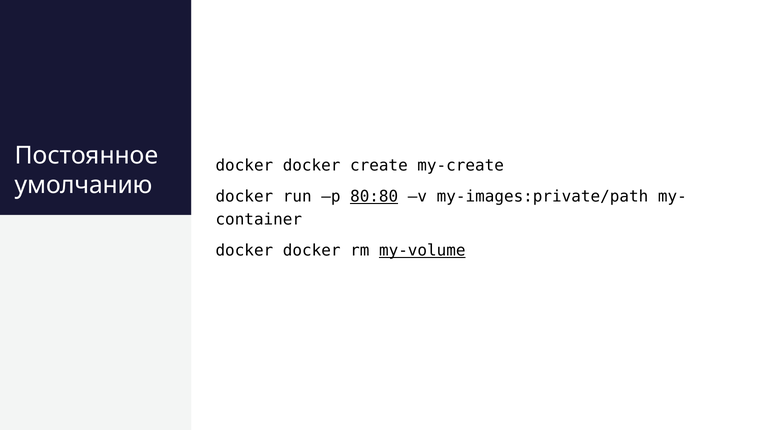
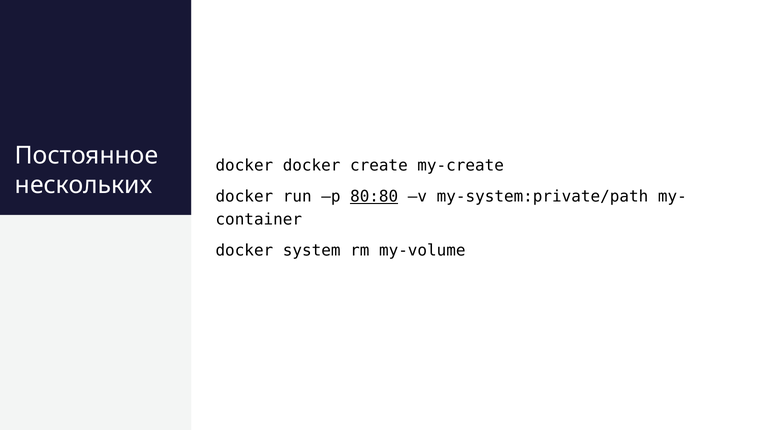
умолчанию: умолчанию -> нескольких
my-images:private/path: my-images:private/path -> my-system:private/path
docker at (312, 251): docker -> system
my-volume underline: present -> none
